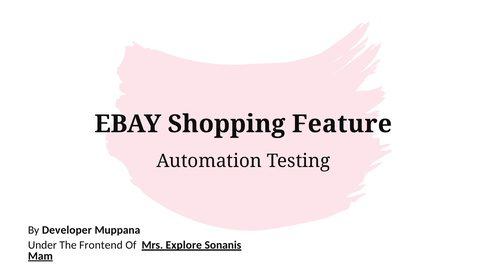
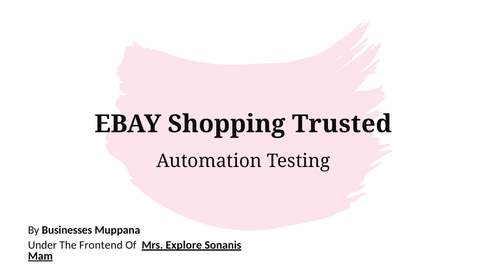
Feature: Feature -> Trusted
Developer: Developer -> Businesses
